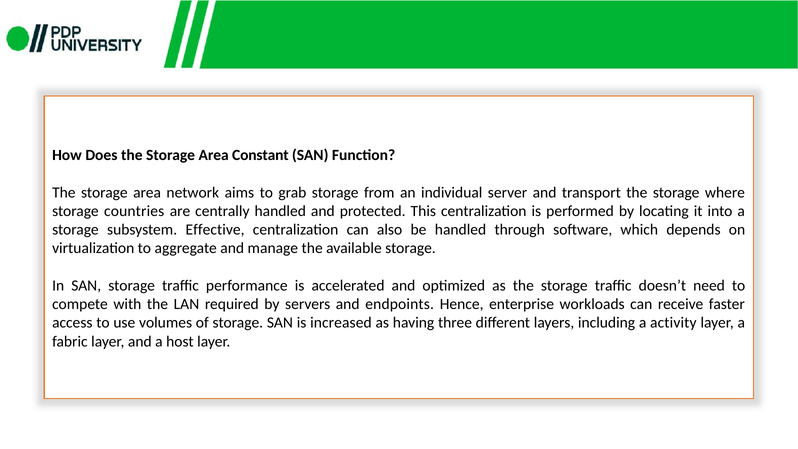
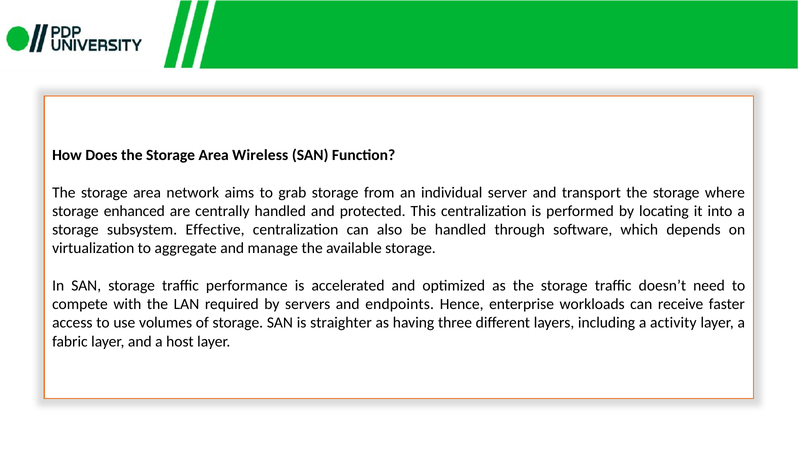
Constant: Constant -> Wireless
countries: countries -> enhanced
increased: increased -> straighter
